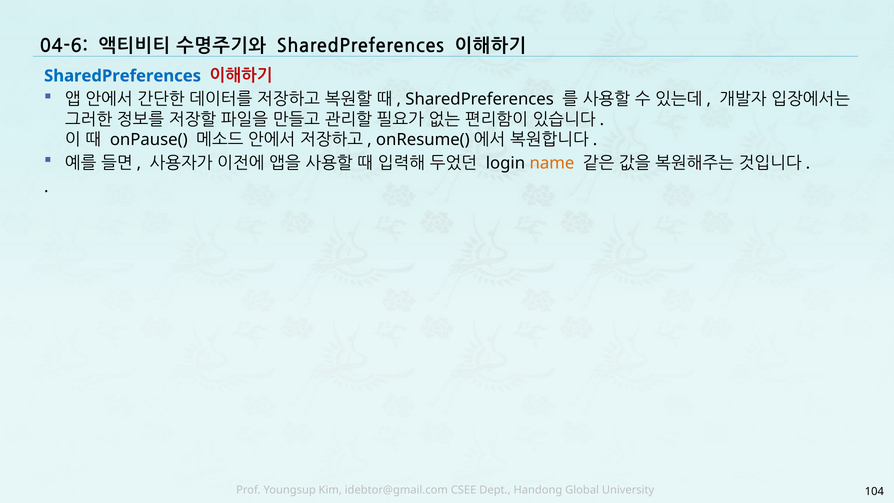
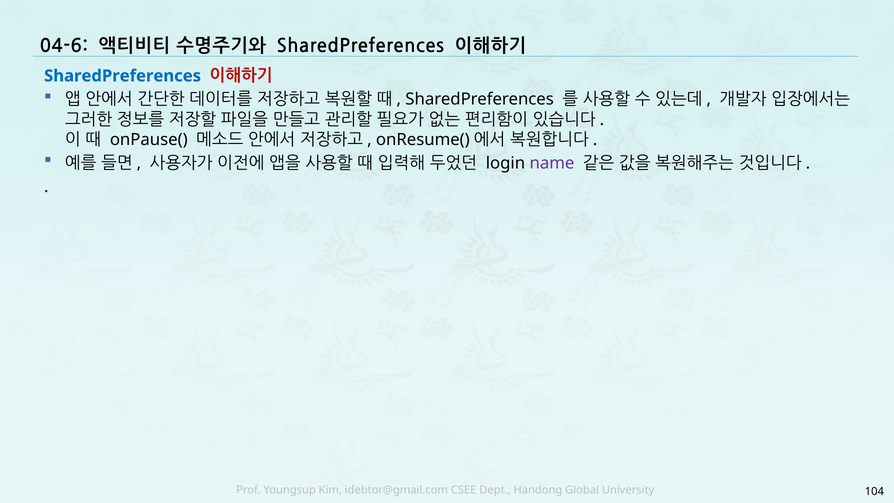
name colour: orange -> purple
